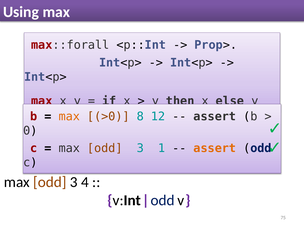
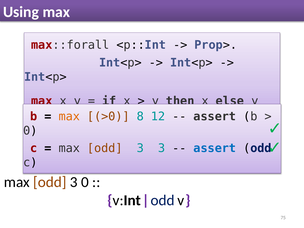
3 1: 1 -> 3
assert at (215, 148) colour: orange -> blue
3 4: 4 -> 0
